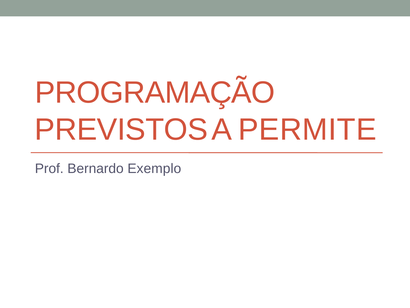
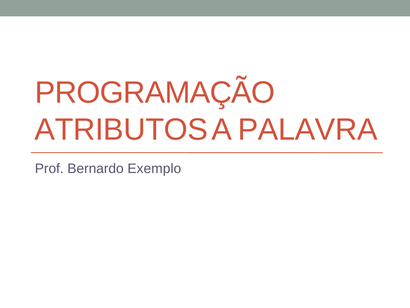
PREVISTOS: PREVISTOS -> ATRIBUTOS
PERMITE: PERMITE -> PALAVRA
